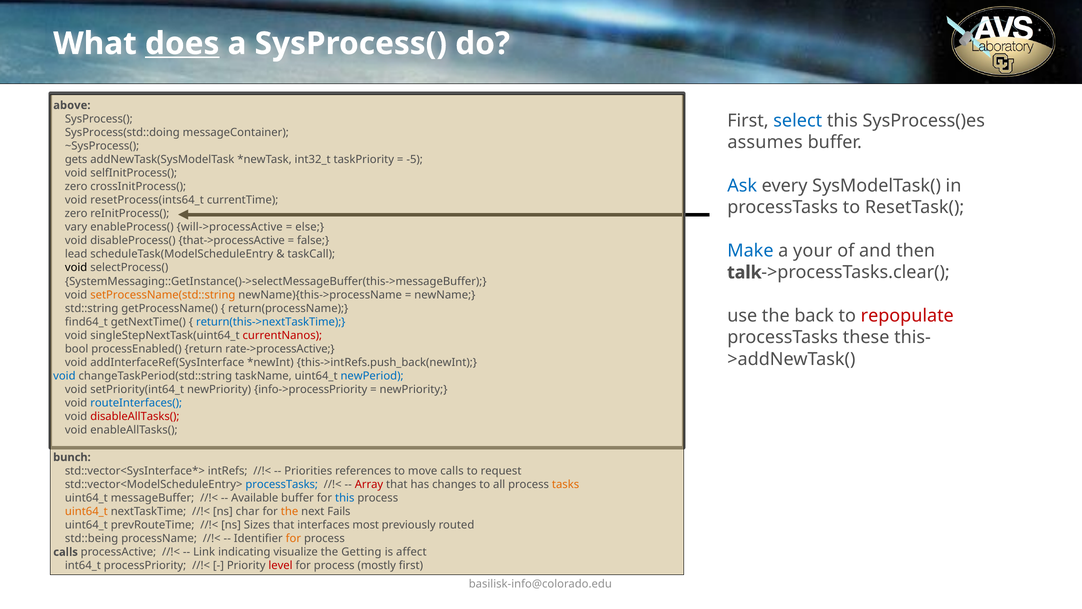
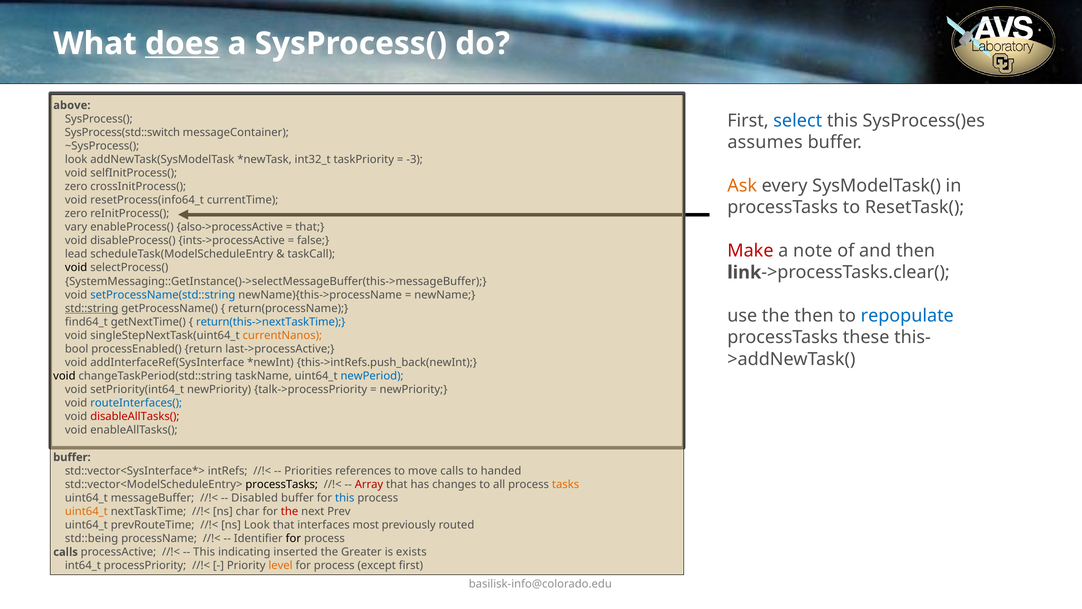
SysProcess(std::doing: SysProcess(std::doing -> SysProcess(std::switch
gets at (76, 159): gets -> look
-5: -5 -> -3
Ask colour: blue -> orange
resetProcess(ints64_t: resetProcess(ints64_t -> resetProcess(info64_t
will->processActive: will->processActive -> also->processActive
else at (310, 227): else -> that
that->processActive: that->processActive -> ints->processActive
Make colour: blue -> red
your: your -> note
talk: talk -> link
setProcessName(std::string colour: orange -> blue
std::string underline: none -> present
the back: back -> then
repopulate colour: red -> blue
currentNanos colour: red -> orange
rate->processActive: rate->processActive -> last->processActive
void at (64, 376) colour: blue -> black
info->processPriority: info->processPriority -> talk->processPriority
bunch at (72, 457): bunch -> buffer
request: request -> handed
processTasks at (282, 484) colour: blue -> black
Available: Available -> Disabled
the at (290, 511) colour: orange -> red
Fails: Fails -> Prev
ns Sizes: Sizes -> Look
for at (293, 538) colour: orange -> black
Link at (204, 552): Link -> This
visualize: visualize -> inserted
Getting: Getting -> Greater
affect: affect -> exists
level colour: red -> orange
mostly: mostly -> except
